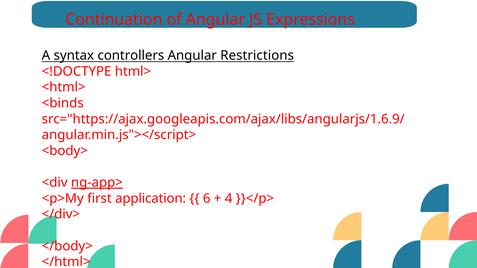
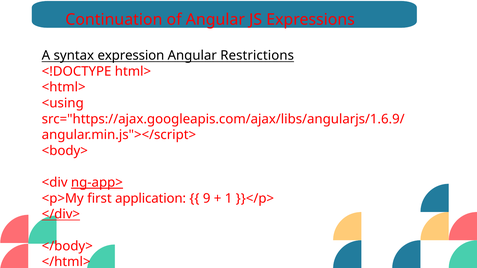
controllers: controllers -> expression
<binds: <binds -> <using
6: 6 -> 9
4: 4 -> 1
</div> underline: none -> present
